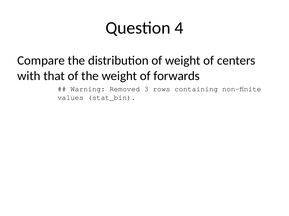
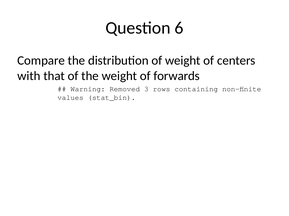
4: 4 -> 6
